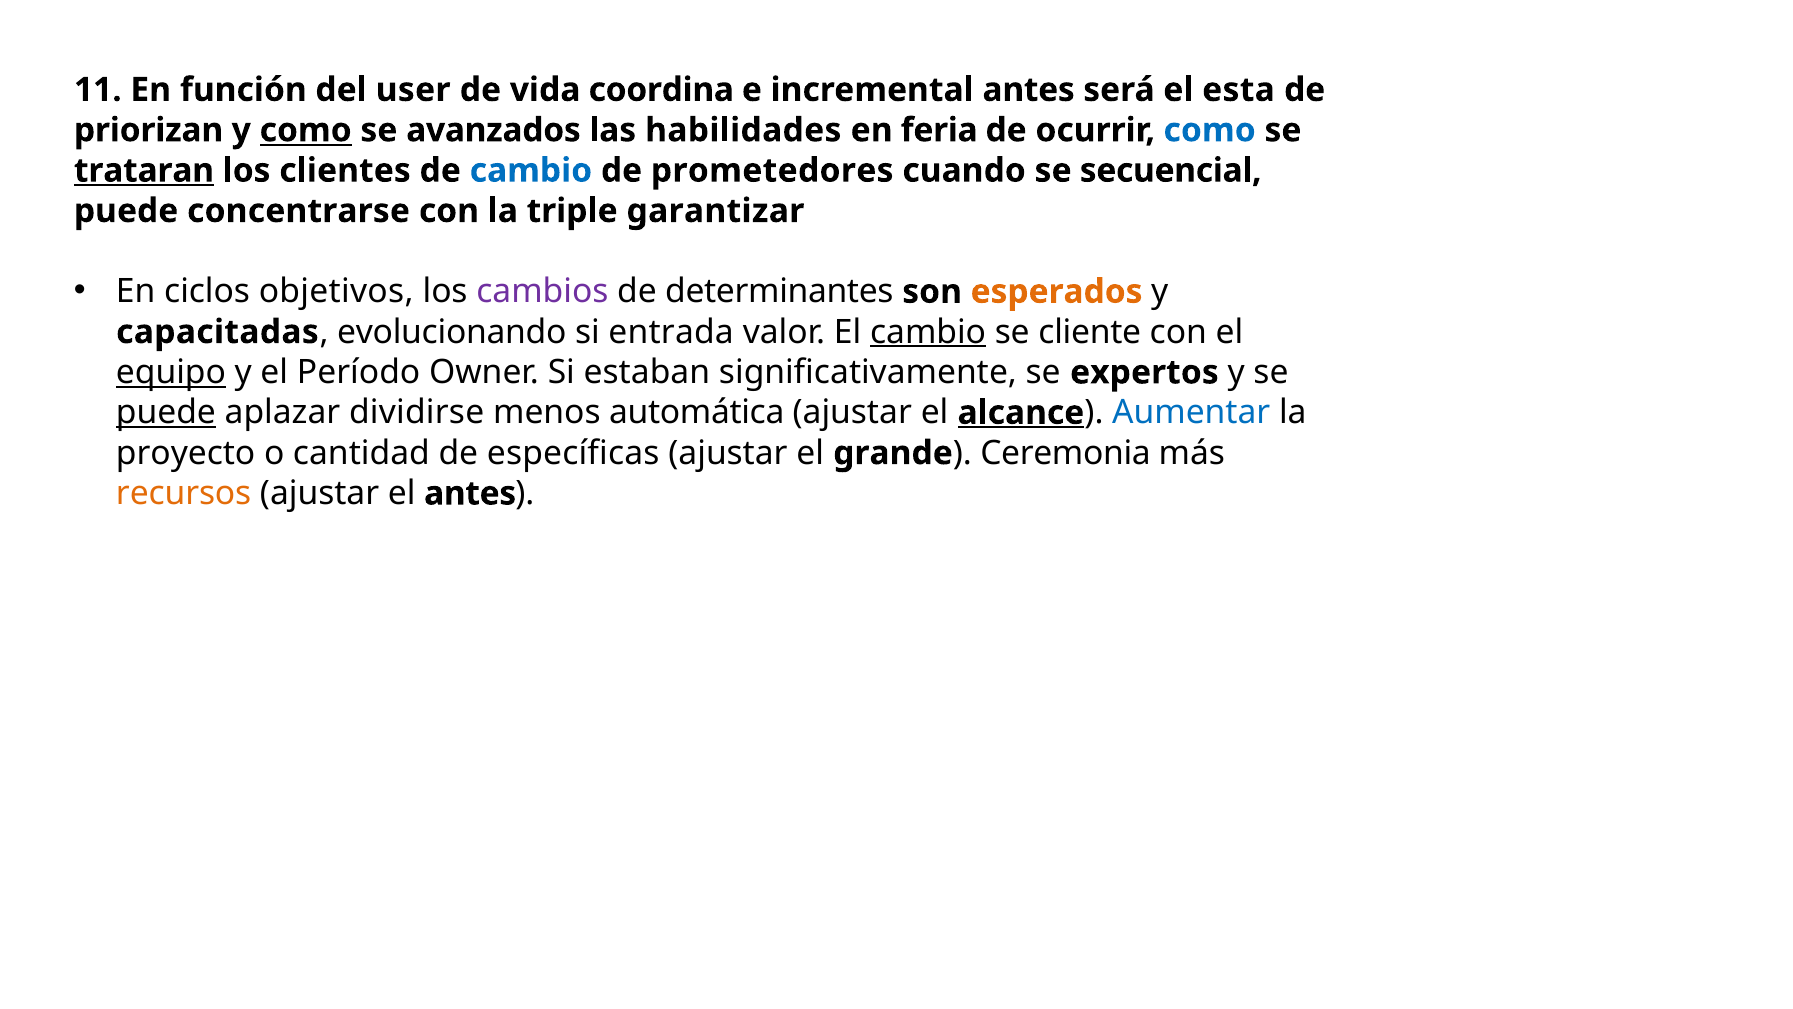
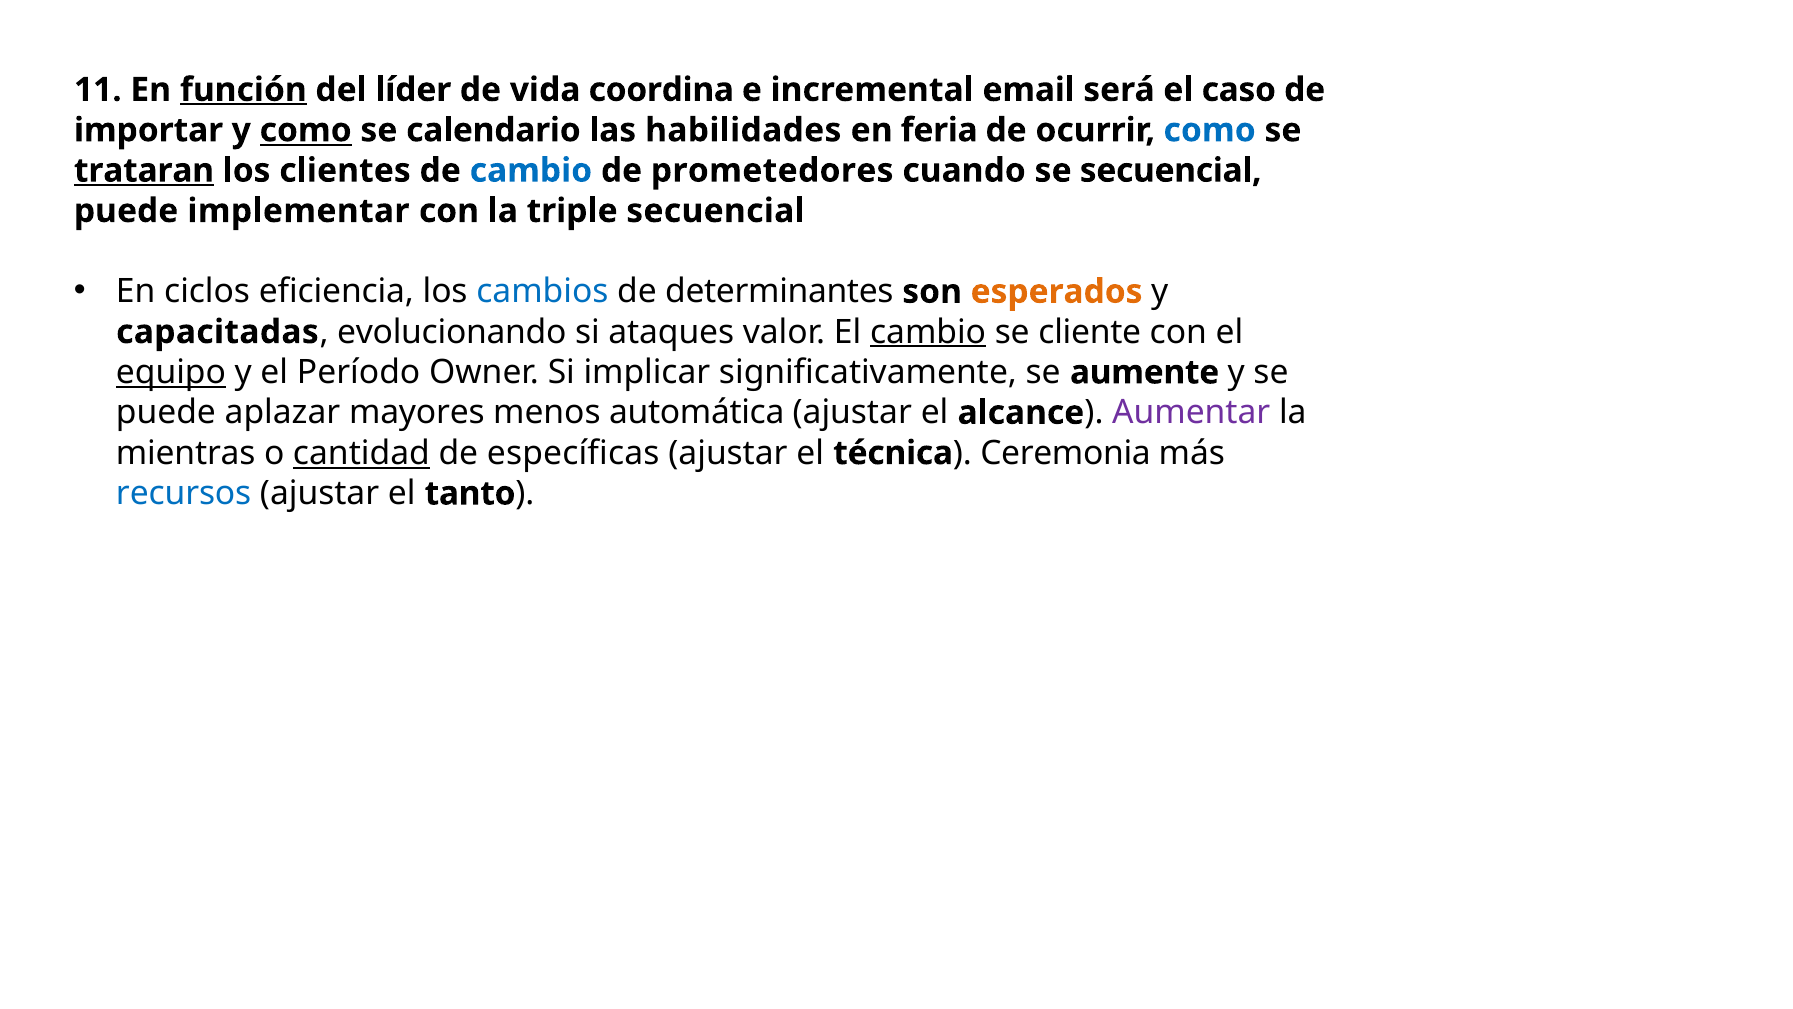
función underline: none -> present
user: user -> líder
incremental antes: antes -> email
esta: esta -> caso
priorizan: priorizan -> importar
avanzados: avanzados -> calendario
concentrarse: concentrarse -> implementar
triple garantizar: garantizar -> secuencial
objetivos: objetivos -> eficiencia
cambios colour: purple -> blue
entrada: entrada -> ataques
estaban: estaban -> implicar
expertos: expertos -> aumente
puede at (166, 413) underline: present -> none
dividirse: dividirse -> mayores
alcance underline: present -> none
Aumentar colour: blue -> purple
proyecto: proyecto -> mientras
cantidad underline: none -> present
grande: grande -> técnica
recursos colour: orange -> blue
el antes: antes -> tanto
